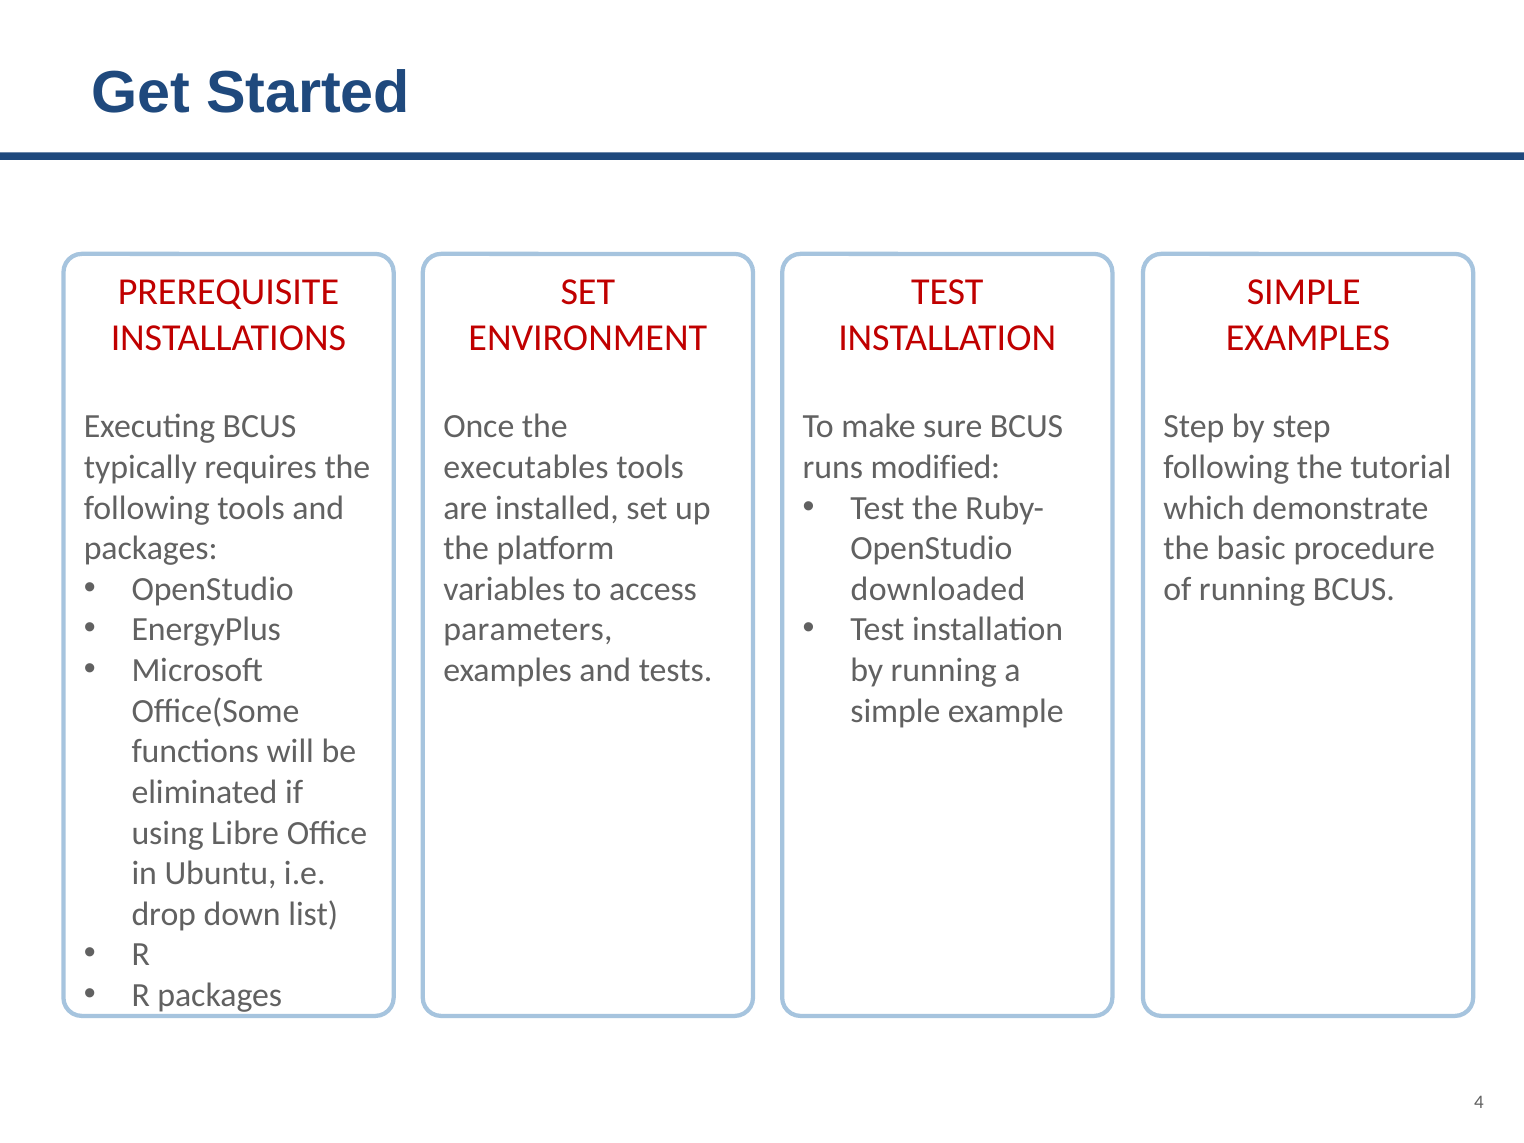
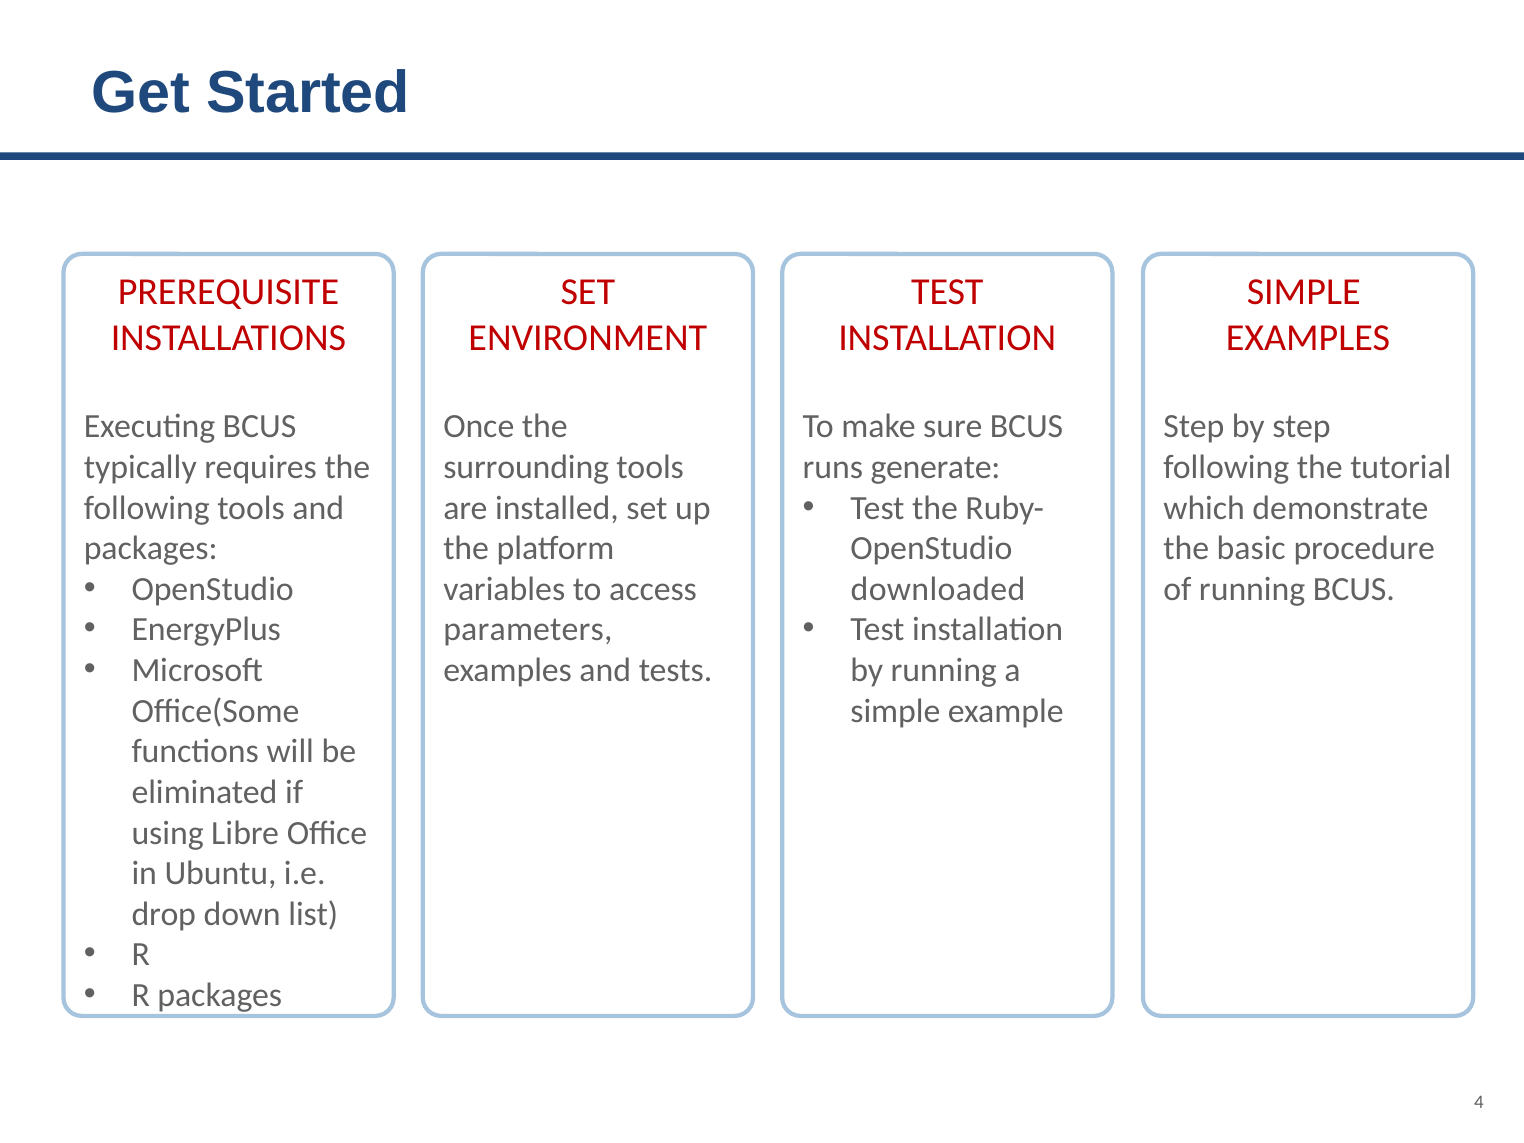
executables: executables -> surrounding
modified: modified -> generate
